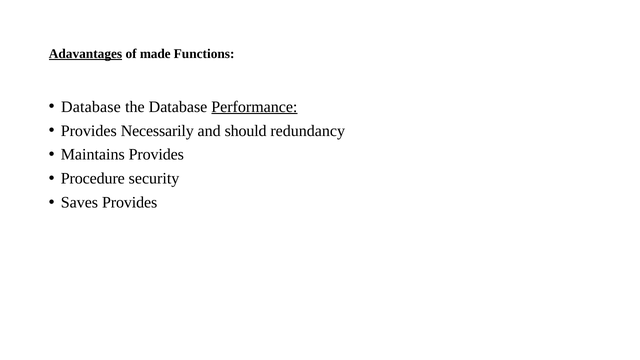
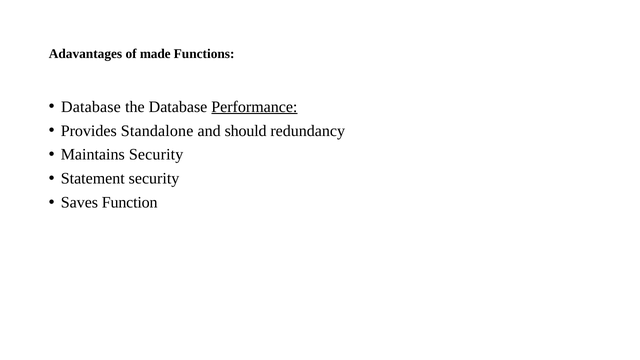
Adavantages underline: present -> none
Necessarily: Necessarily -> Standalone
Maintains Provides: Provides -> Security
Procedure: Procedure -> Statement
Saves Provides: Provides -> Function
